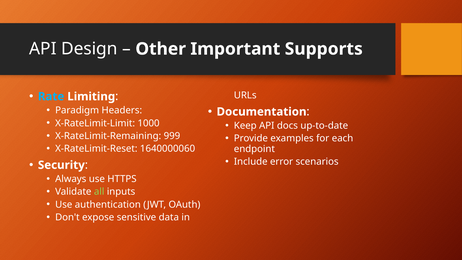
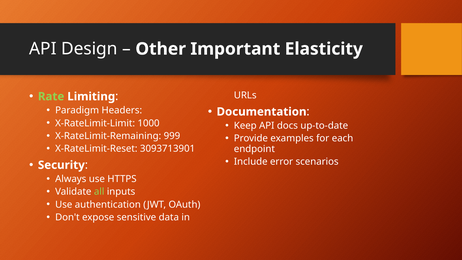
Supports: Supports -> Elasticity
Rate colour: light blue -> light green
1640000060: 1640000060 -> 3093713901
